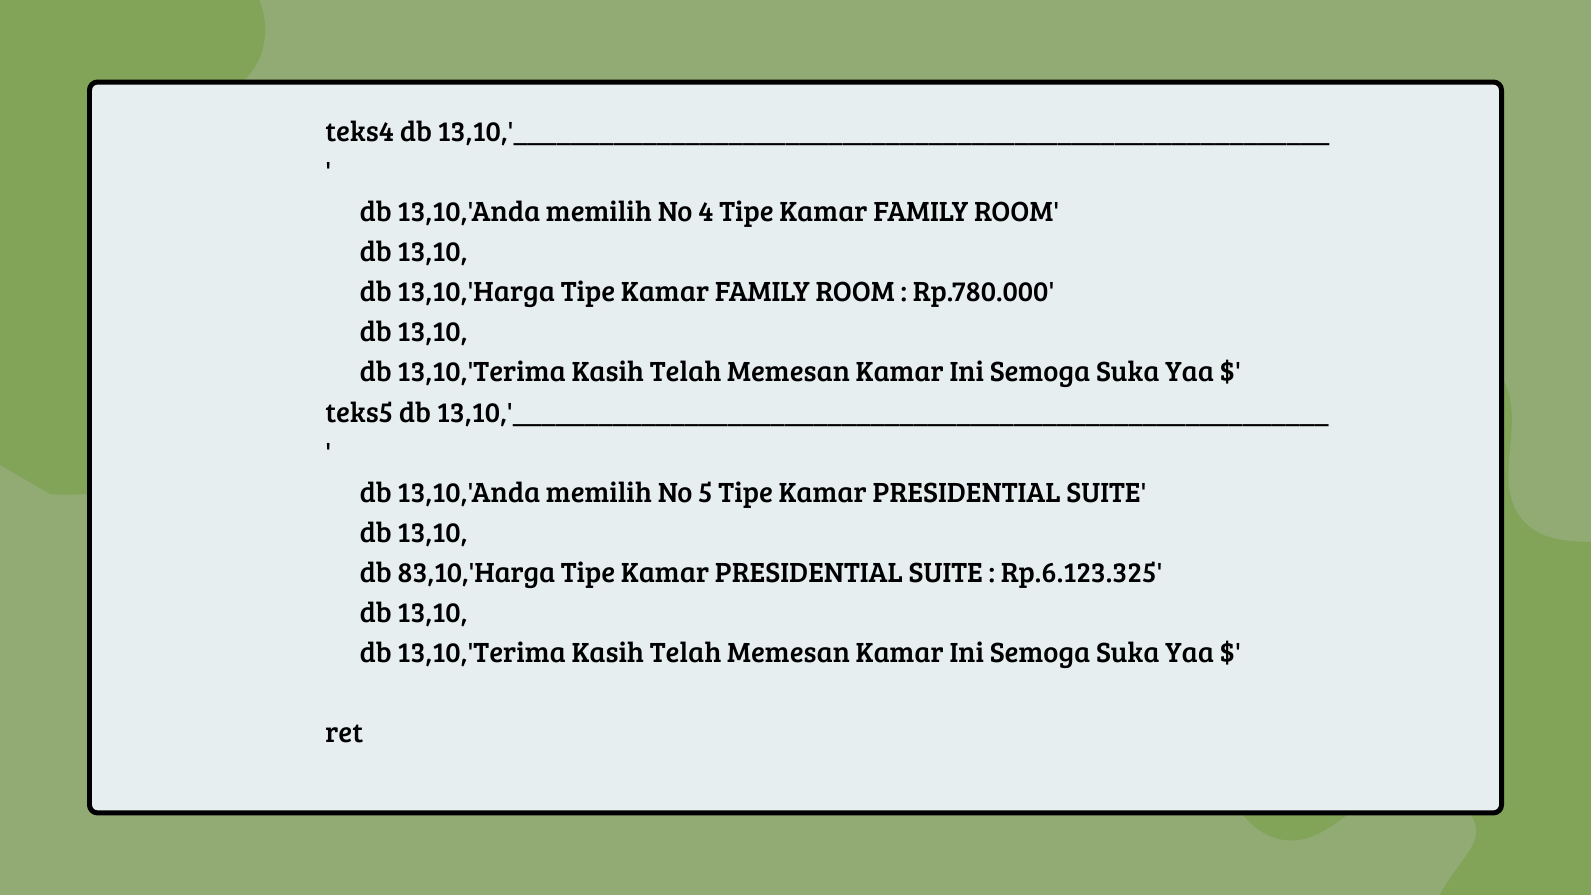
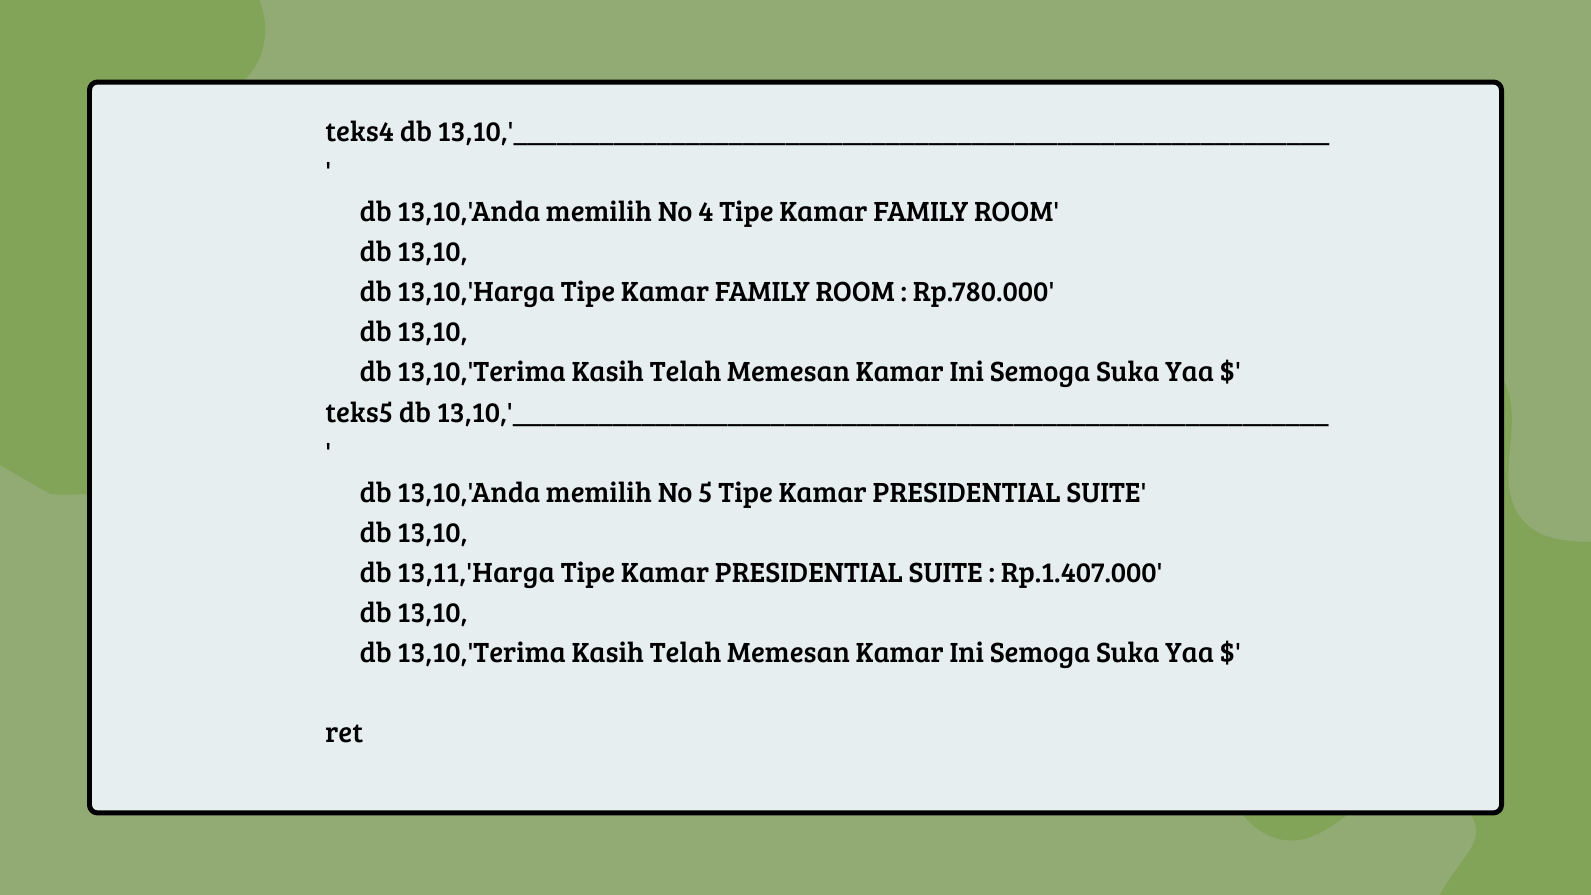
83,10,'Harga: 83,10,'Harga -> 13,11,'Harga
Rp.6.123.325: Rp.6.123.325 -> Rp.1.407.000
